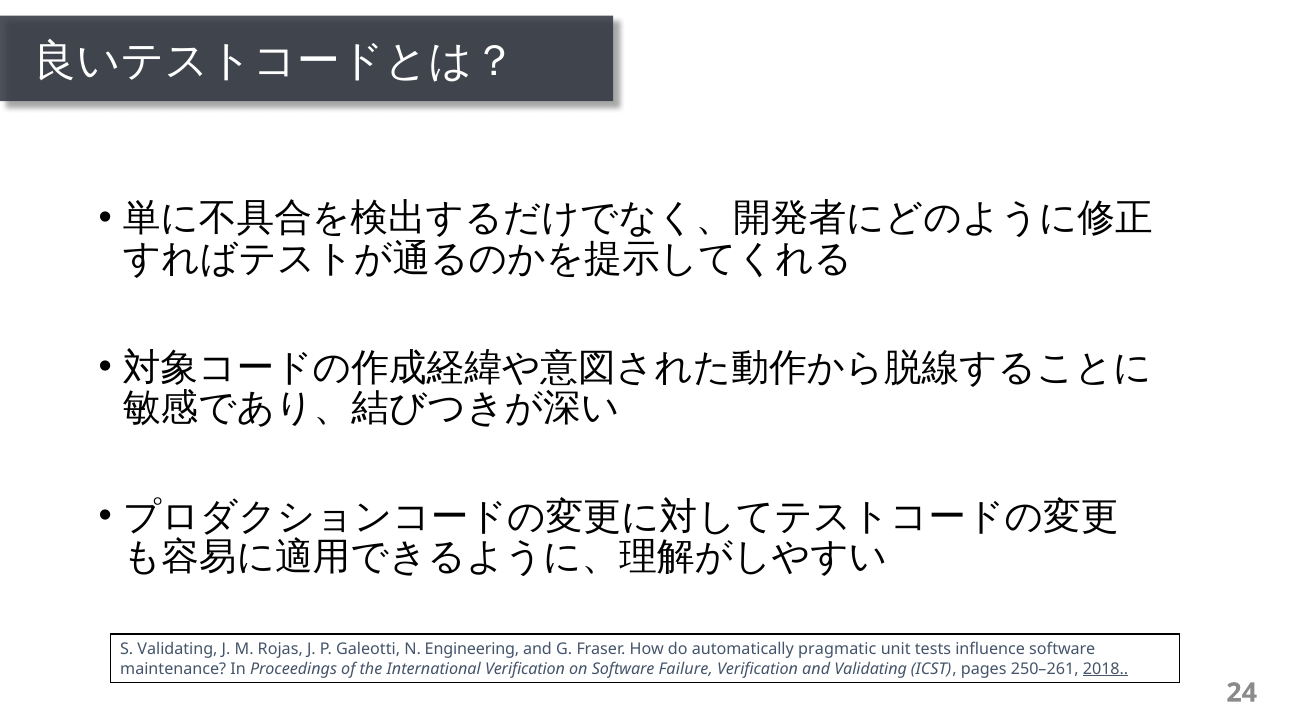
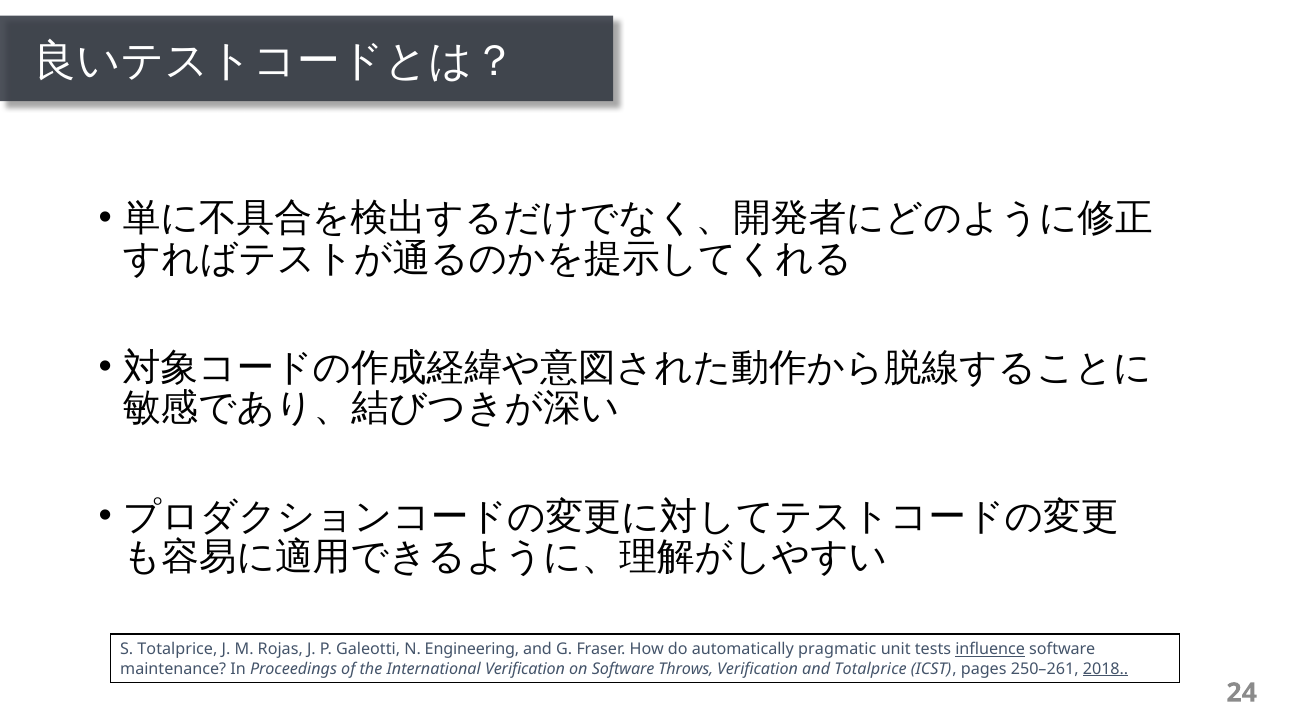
S Validating: Validating -> Totalprice
inﬂuence underline: none -> present
Failure: Failure -> Throws
and Validating: Validating -> Totalprice
